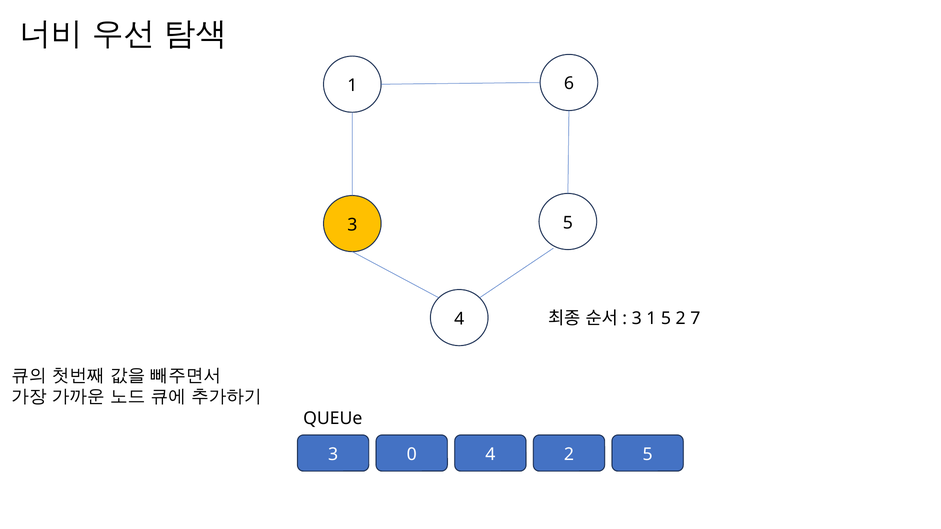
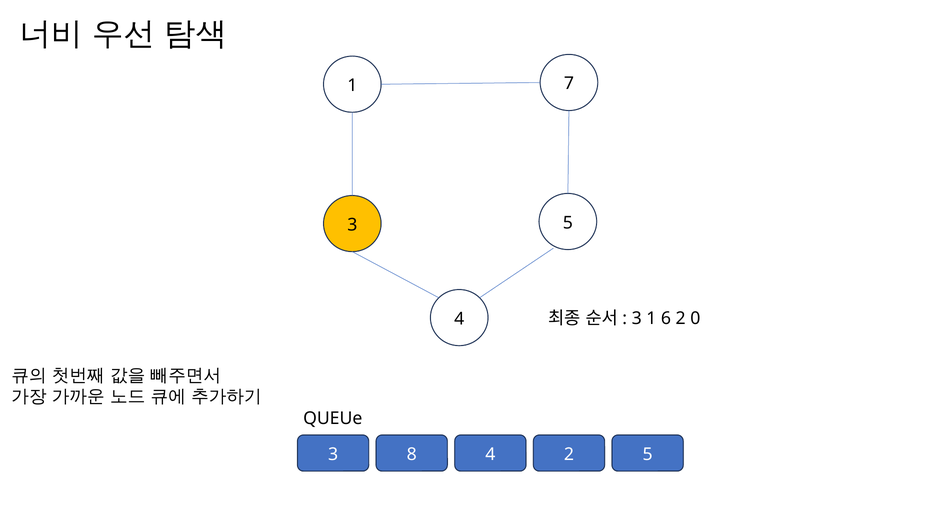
6: 6 -> 7
1 5: 5 -> 6
7: 7 -> 0
0: 0 -> 8
